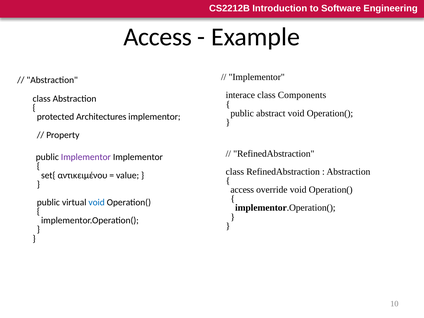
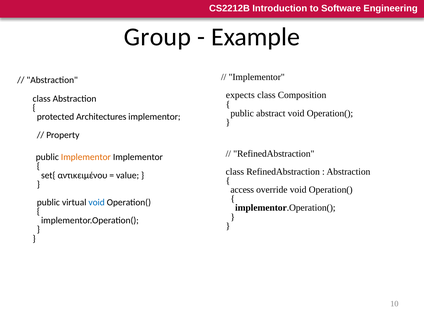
Access at (158, 37): Access -> Group
interace: interace -> expects
Components: Components -> Composition
Implementor at (86, 157) colour: purple -> orange
